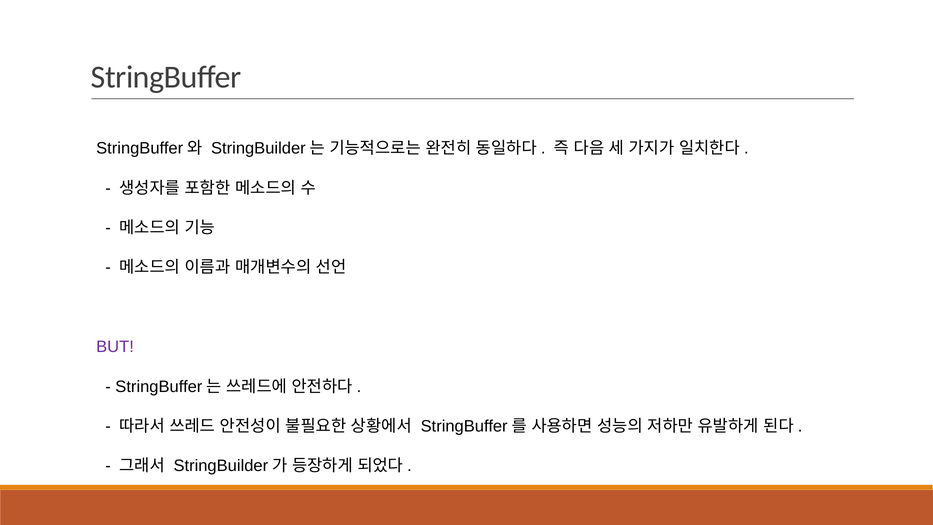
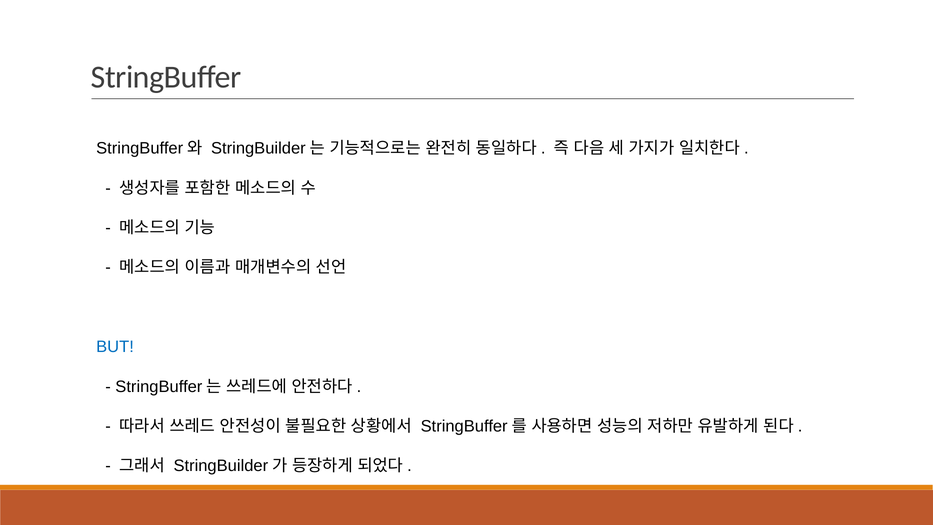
BUT colour: purple -> blue
